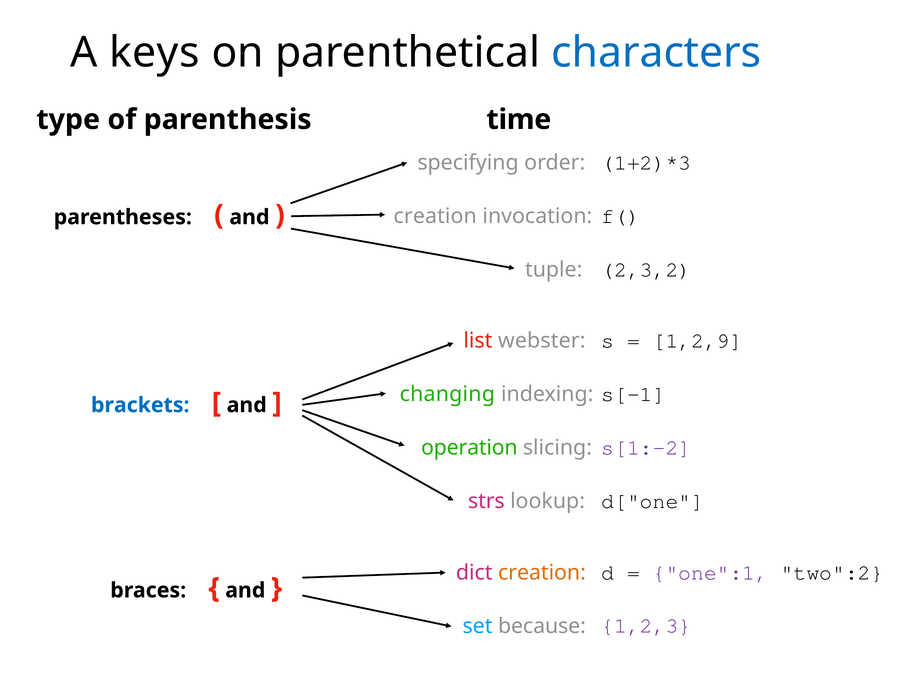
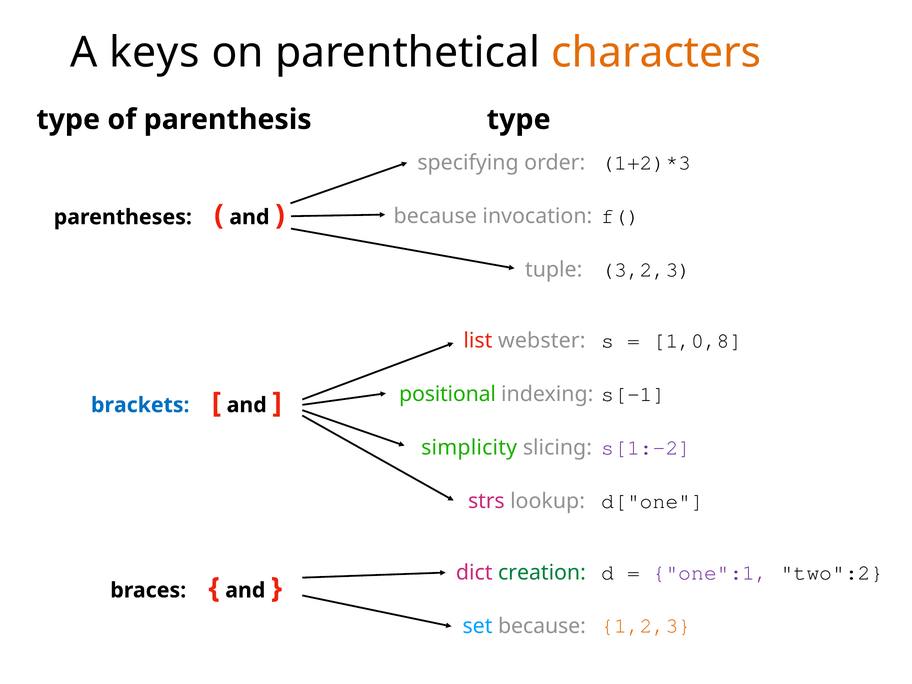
characters colour: blue -> orange
parenthesis time: time -> type
creation at (435, 216): creation -> because
2,3,2: 2,3,2 -> 3,2,3
1,2,9: 1,2,9 -> 1,0,8
changing: changing -> positional
operation: operation -> simplicity
creation at (542, 572) colour: orange -> green
1,2,3 colour: purple -> orange
